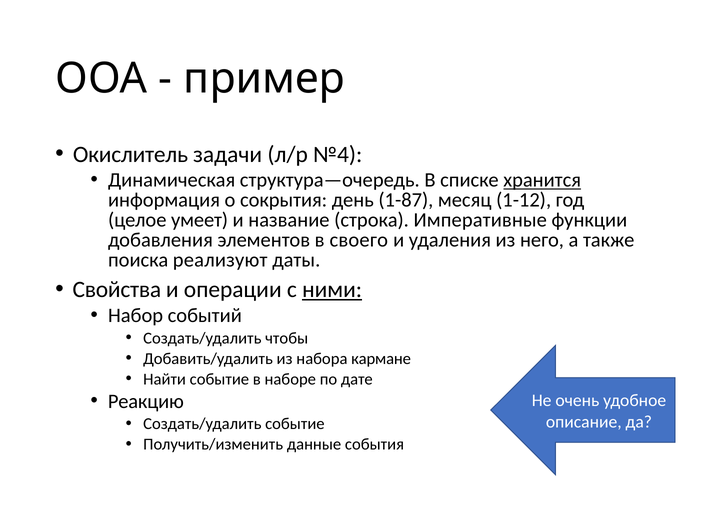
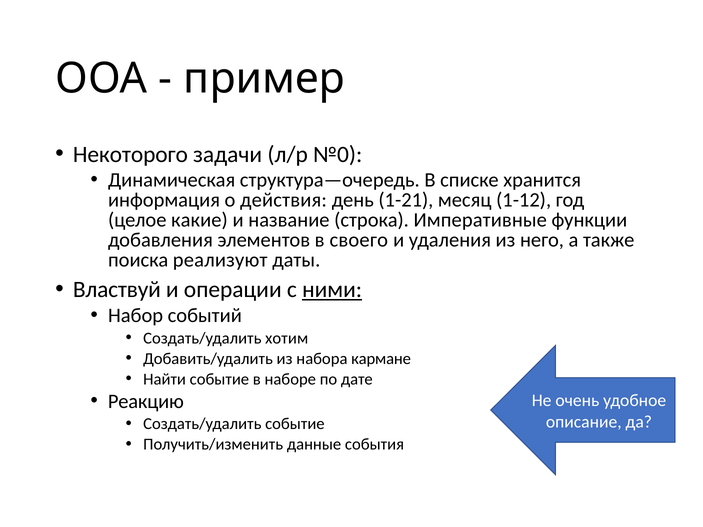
Окислитель: Окислитель -> Некоторого
№4: №4 -> №0
хранится underline: present -> none
сокрытия: сокрытия -> действия
1-87: 1-87 -> 1-21
умеет: умеет -> какие
Свойства: Свойства -> Властвуй
чтобы: чтобы -> хотим
